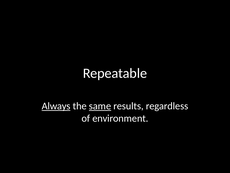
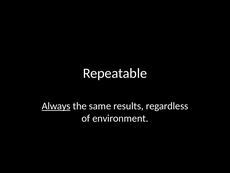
same underline: present -> none
